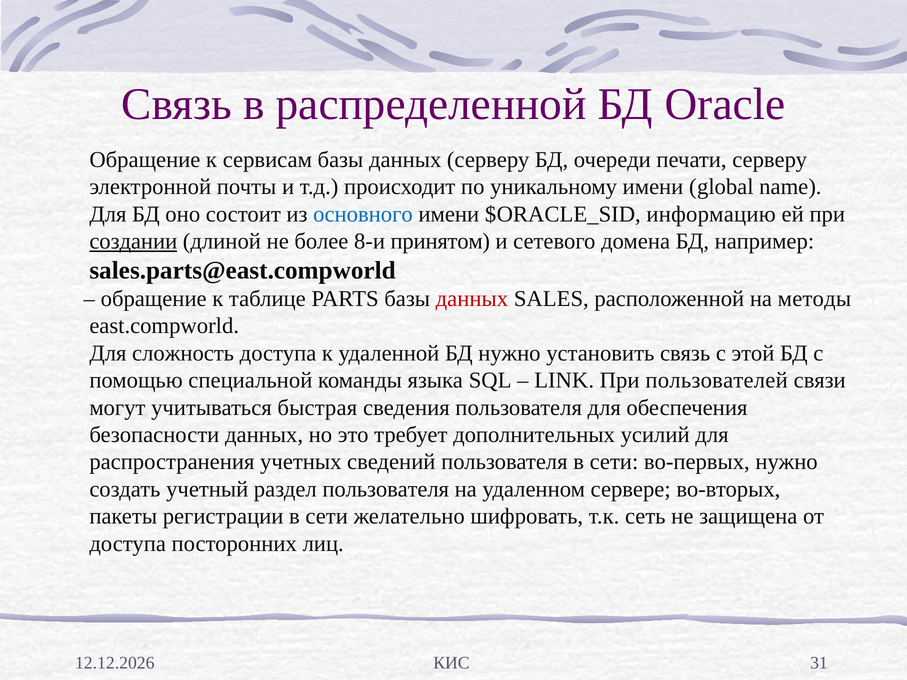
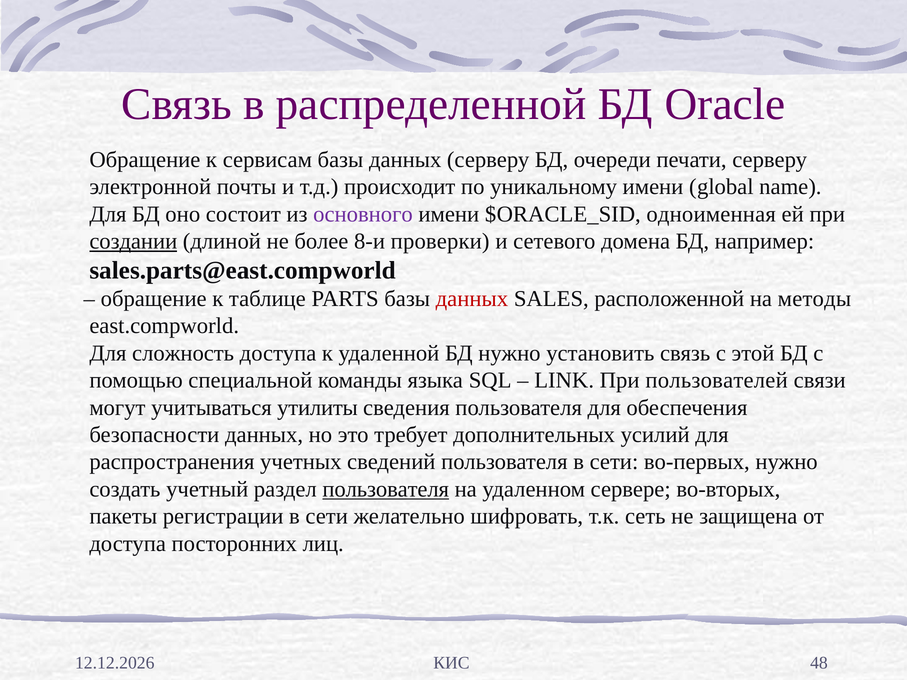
основного colour: blue -> purple
информацию: информацию -> одноименная
принятом: принятом -> проверки
быстрая: быстрая -> утилиты
пользователя at (386, 489) underline: none -> present
31: 31 -> 48
